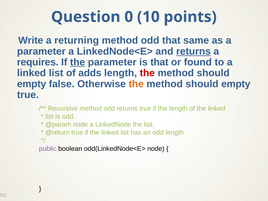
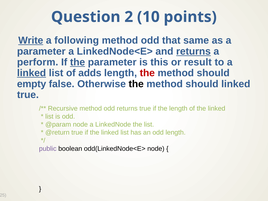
0: 0 -> 2
Write underline: none -> present
returning: returning -> following
requires: requires -> perform
is that: that -> this
found: found -> result
linked at (32, 73) underline: none -> present
the at (136, 84) colour: orange -> black
empty at (236, 84): empty -> linked
